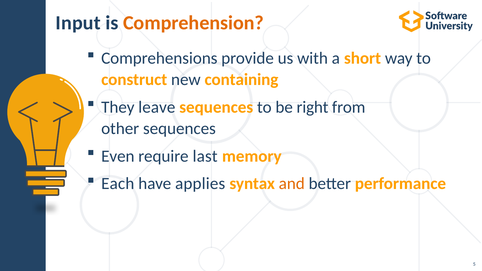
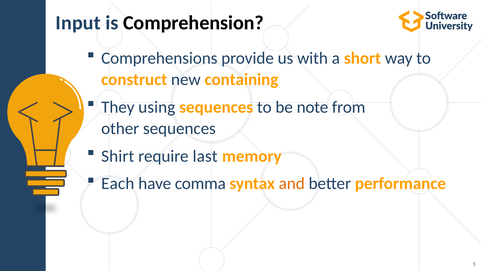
Comprehension colour: orange -> black
leave: leave -> using
right: right -> note
Even: Even -> Shirt
applies: applies -> comma
